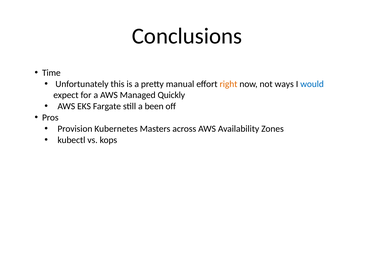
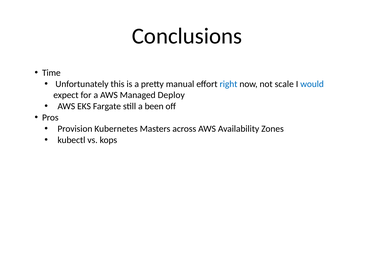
right colour: orange -> blue
ways: ways -> scale
Quickly: Quickly -> Deploy
